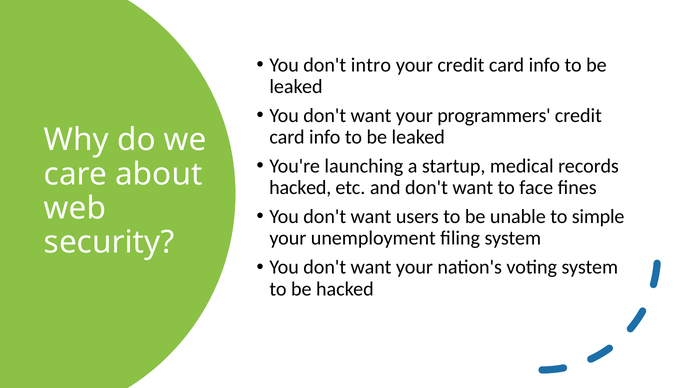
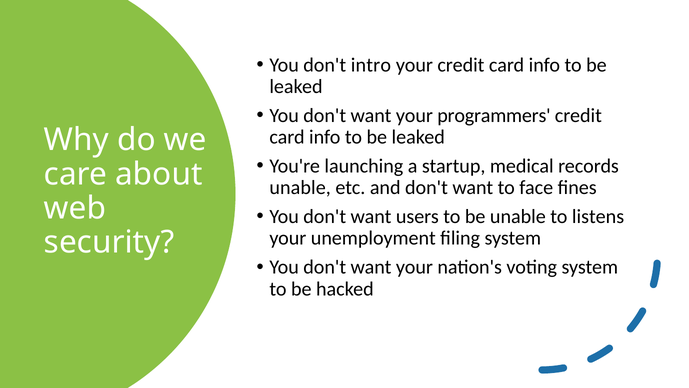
hacked at (300, 188): hacked -> unable
simple: simple -> listens
